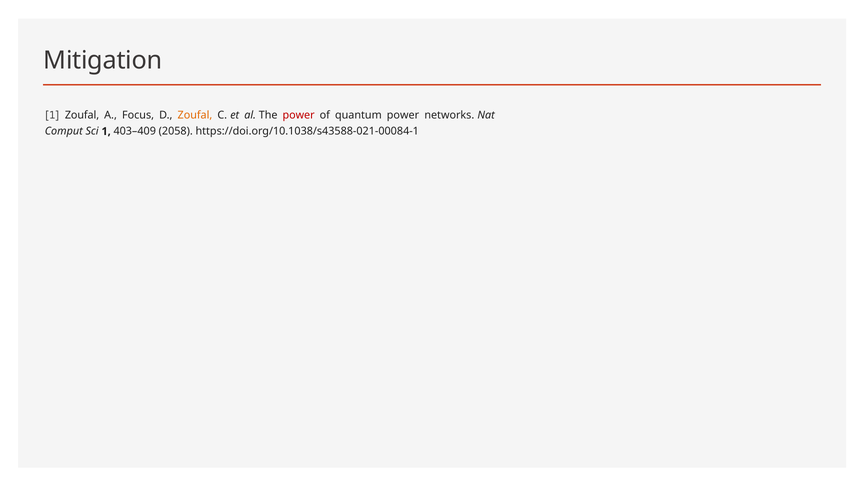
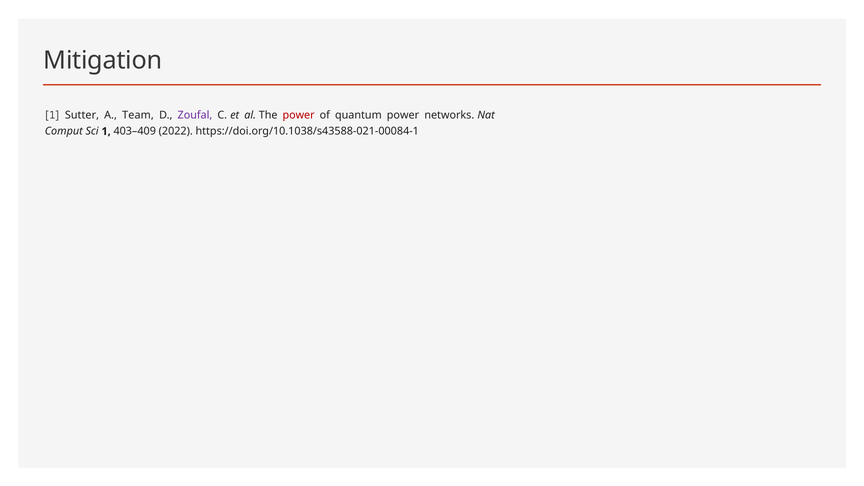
1 Zoufal: Zoufal -> Sutter
Focus: Focus -> Team
Zoufal at (195, 115) colour: orange -> purple
2058: 2058 -> 2022
